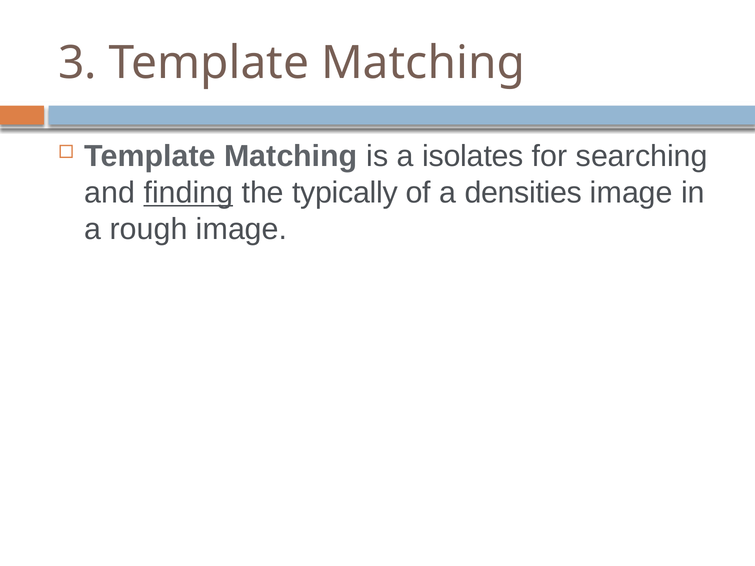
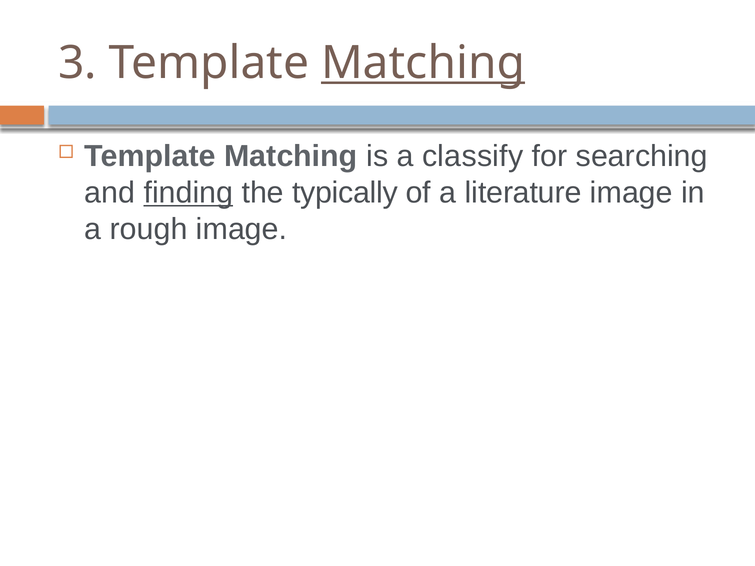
Matching at (423, 63) underline: none -> present
isolates: isolates -> classify
densities: densities -> literature
